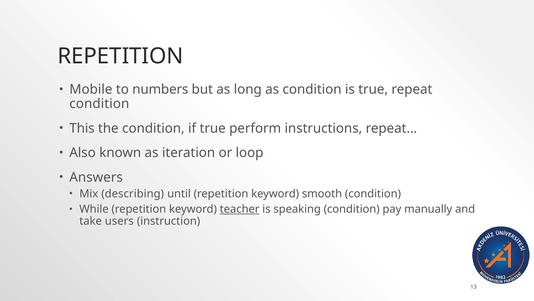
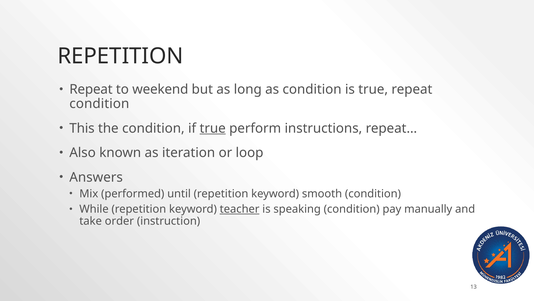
Mobile at (91, 89): Mobile -> Repeat
numbers: numbers -> weekend
true at (213, 128) underline: none -> present
describing: describing -> performed
users: users -> order
